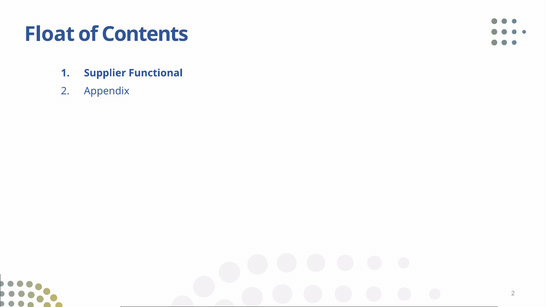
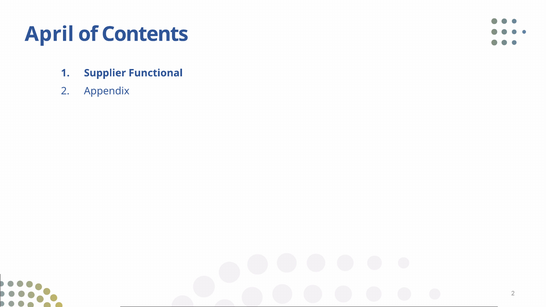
Float: Float -> April
